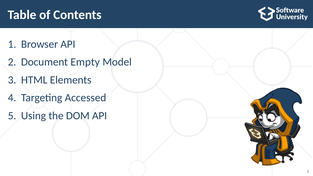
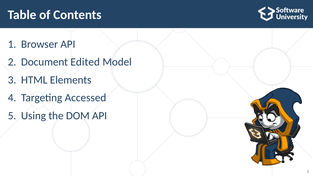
Empty: Empty -> Edited
